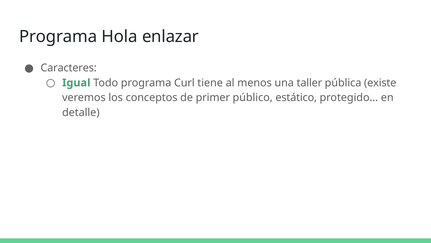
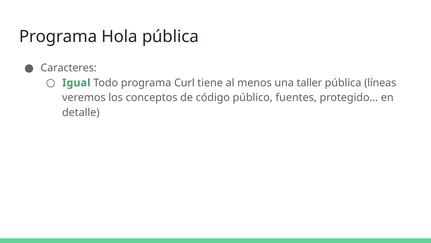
Hola enlazar: enlazar -> pública
existe: existe -> líneas
primer: primer -> código
estático: estático -> fuentes
